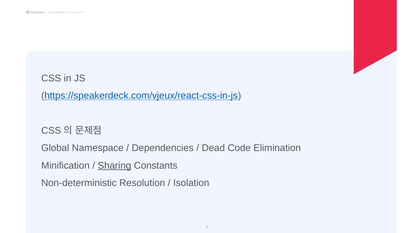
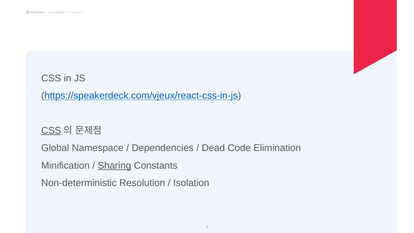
CSS at (51, 131) underline: none -> present
